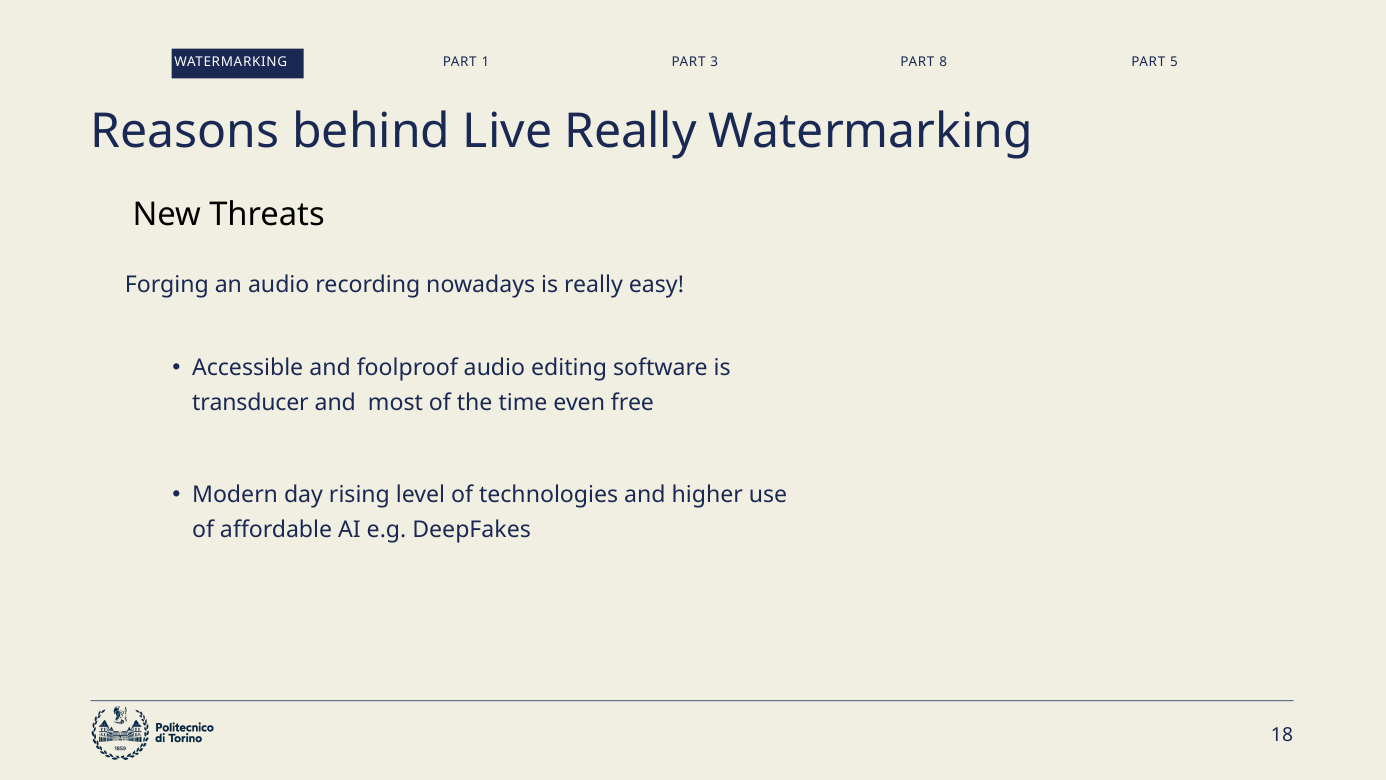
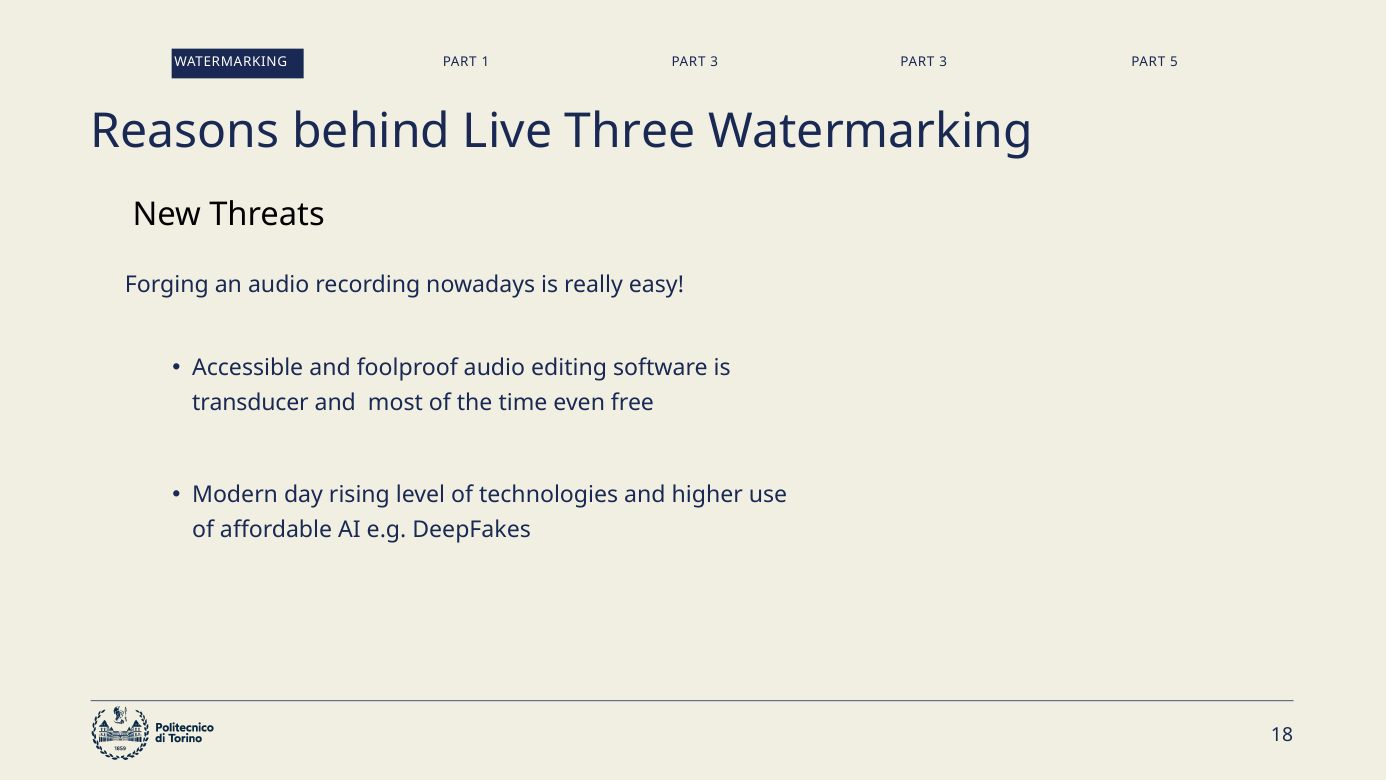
WATERMARKING PART 8: 8 -> 3
Live Really: Really -> Three
